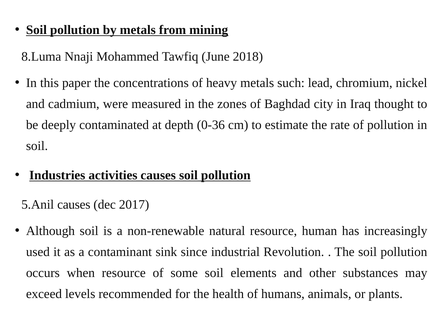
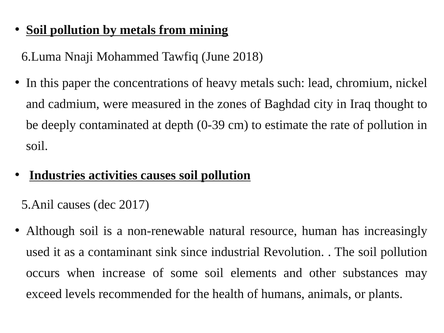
8.Luma: 8.Luma -> 6.Luma
0-36: 0-36 -> 0-39
when resource: resource -> increase
